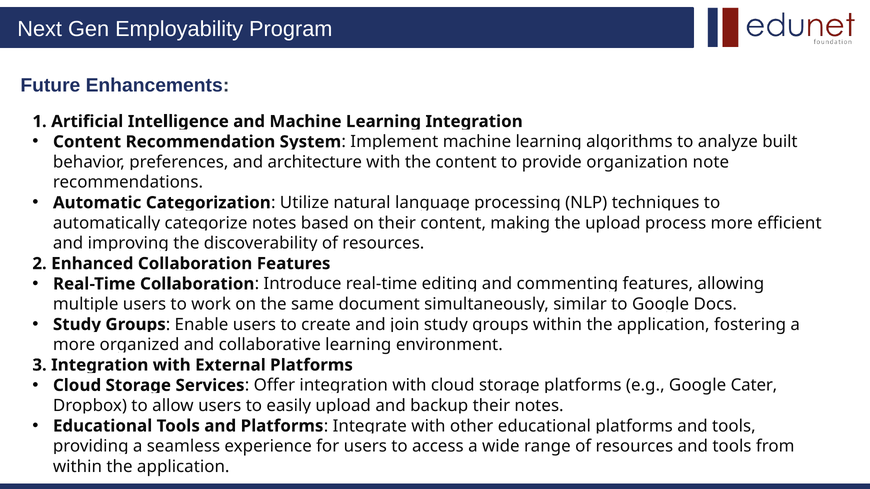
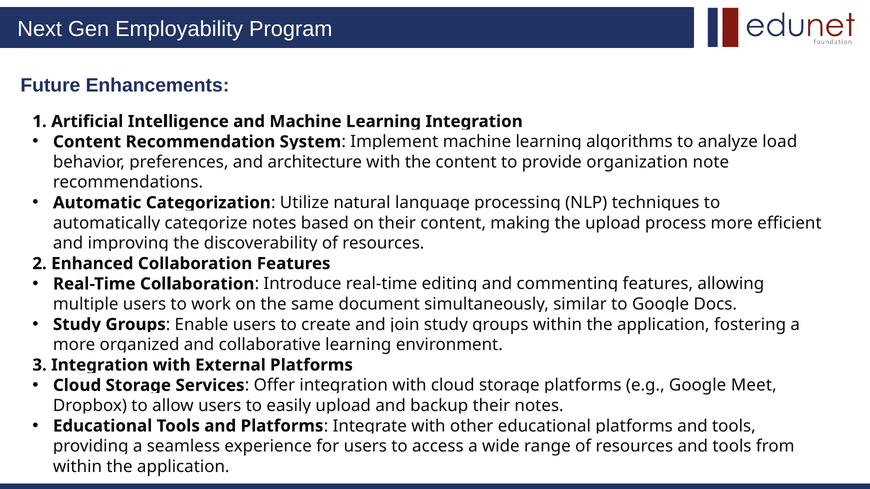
built: built -> load
Cater: Cater -> Meet
